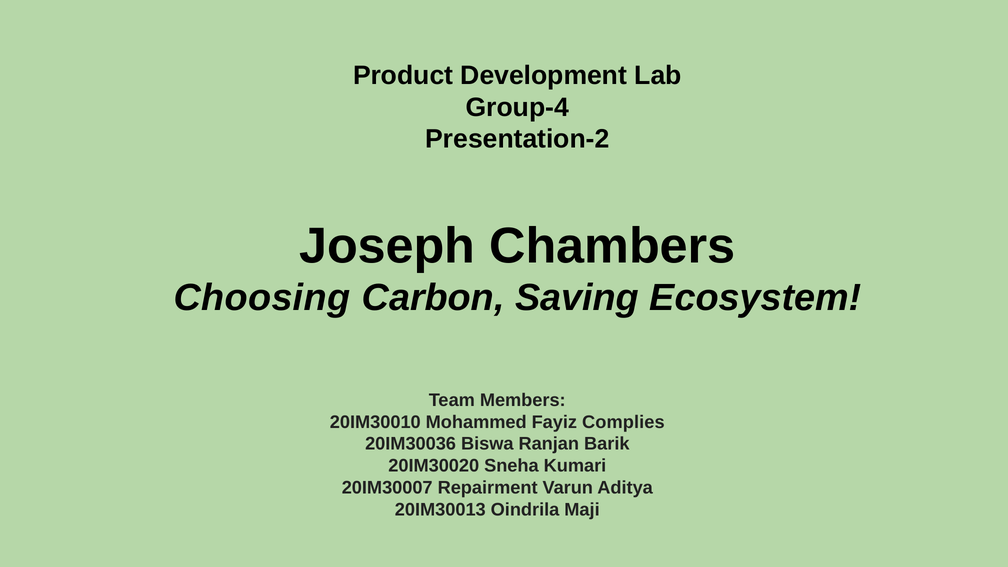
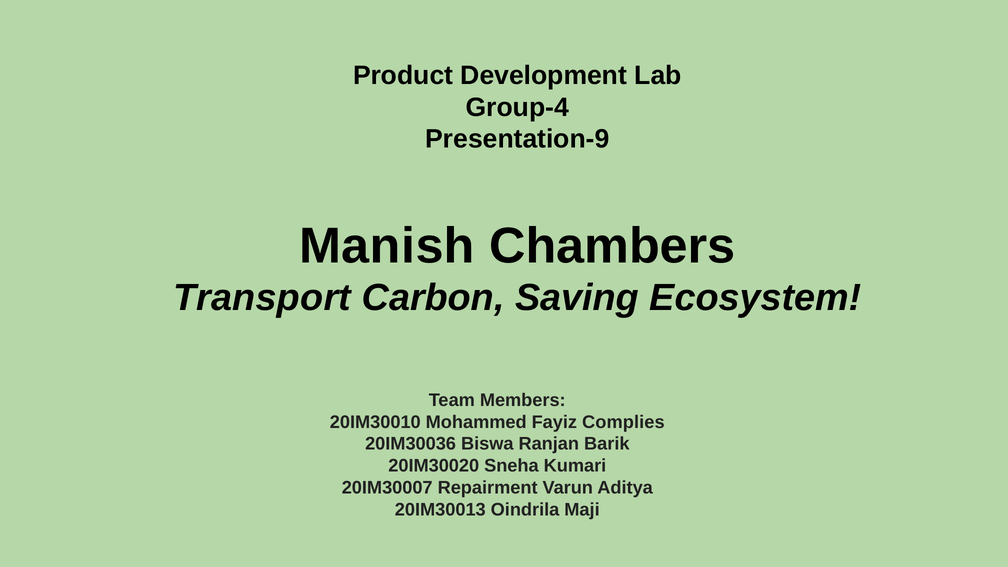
Presentation-2: Presentation-2 -> Presentation-9
Joseph: Joseph -> Manish
Choosing: Choosing -> Transport
